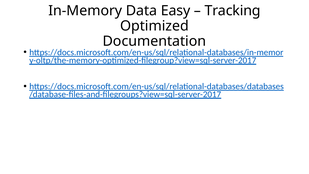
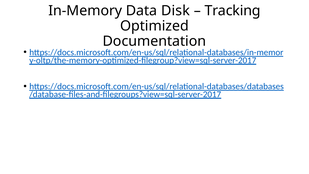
Easy: Easy -> Disk
